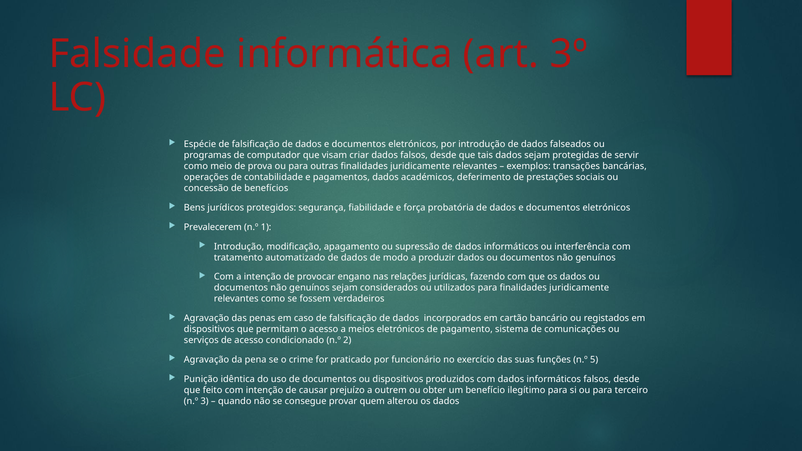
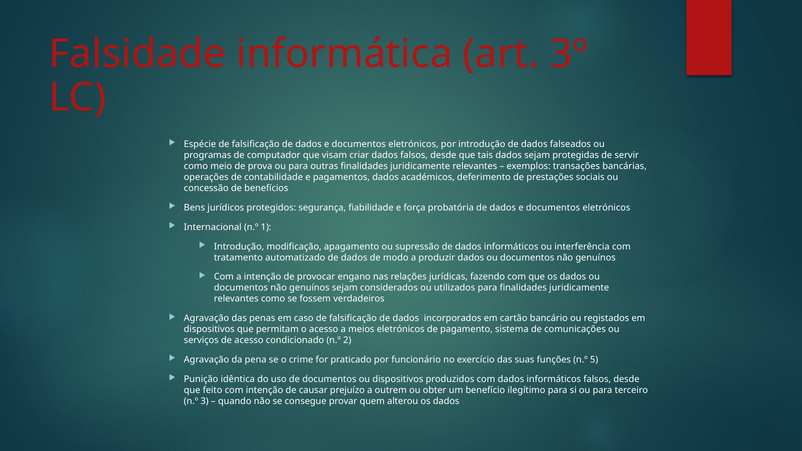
Prevalecerem: Prevalecerem -> Internacional
